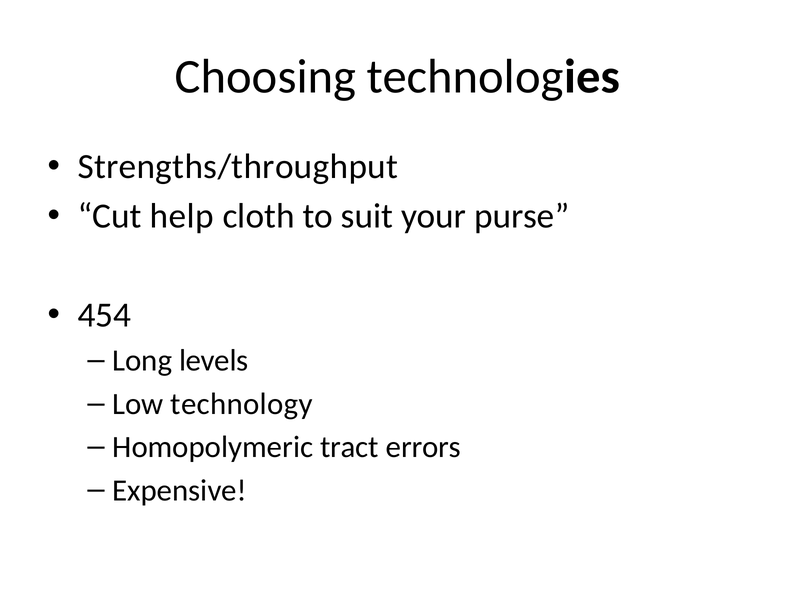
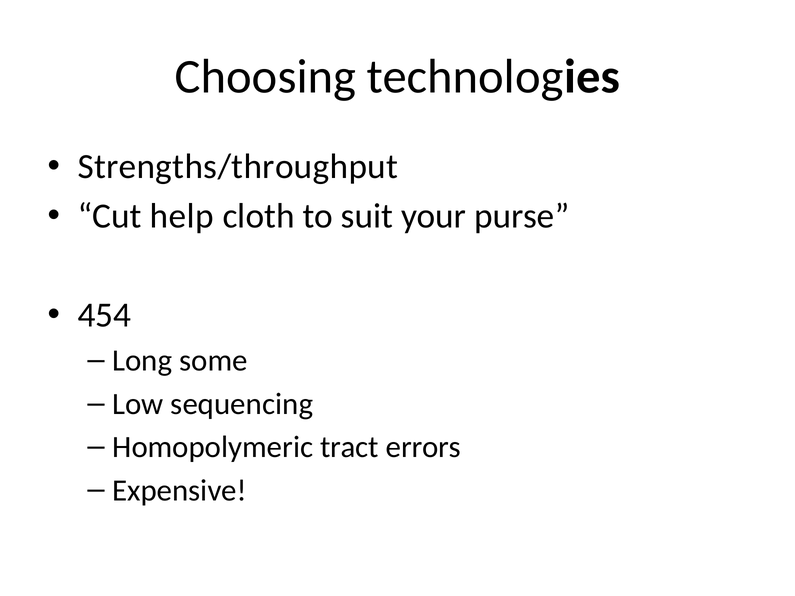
levels: levels -> some
technology: technology -> sequencing
